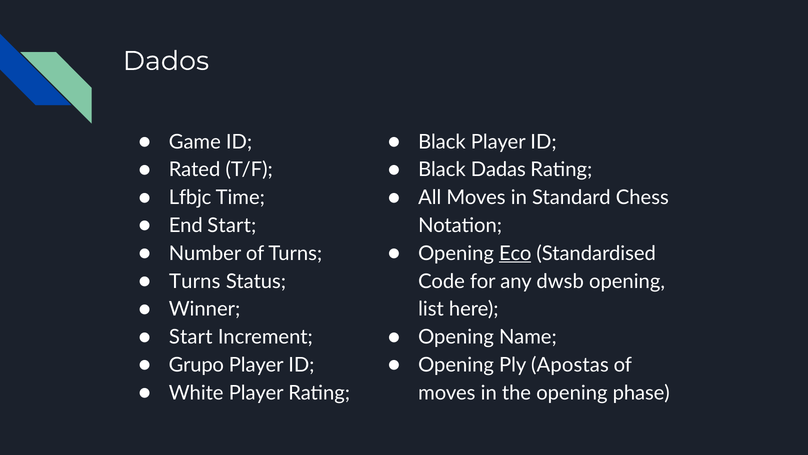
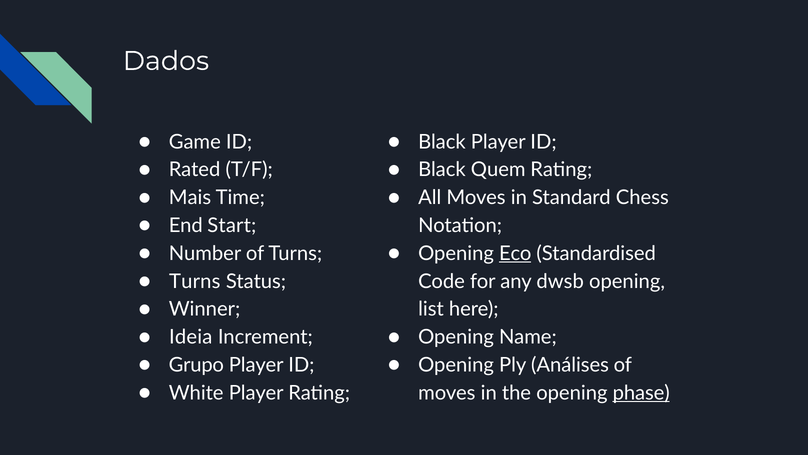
Dadas: Dadas -> Quem
Lfbjc: Lfbjc -> Mais
Start at (191, 337): Start -> Ideia
Apostas: Apostas -> Análises
phase underline: none -> present
